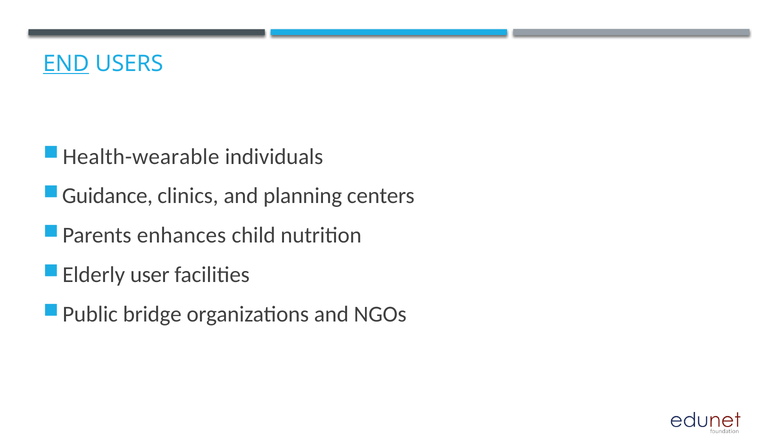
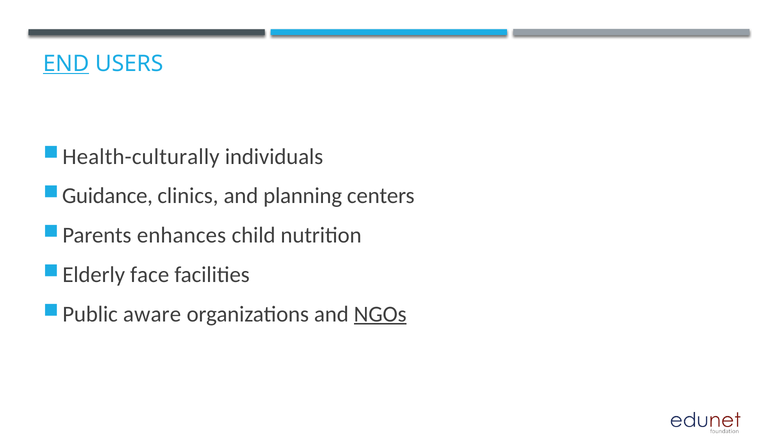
Health-wearable: Health-wearable -> Health-culturally
user: user -> face
bridge: bridge -> aware
NGOs underline: none -> present
